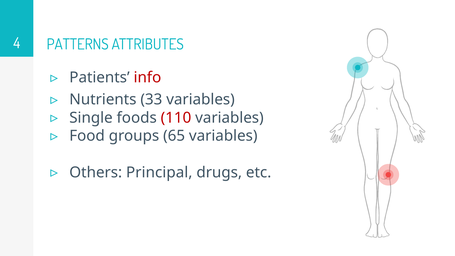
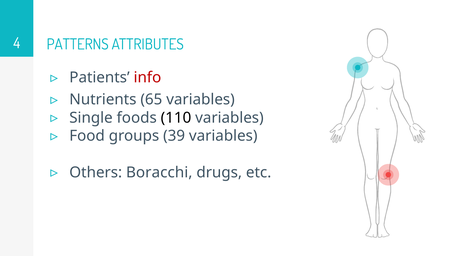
33: 33 -> 65
110 colour: red -> black
65: 65 -> 39
Principal: Principal -> Boracchi
